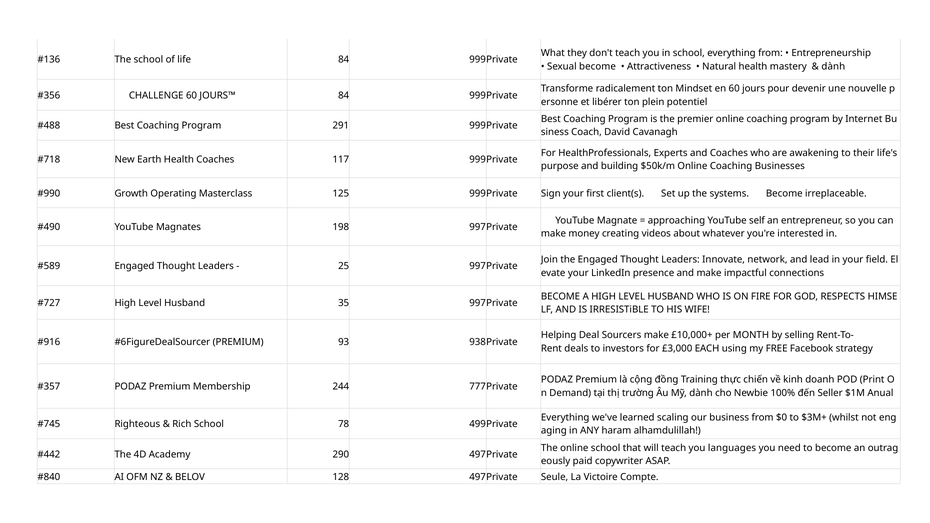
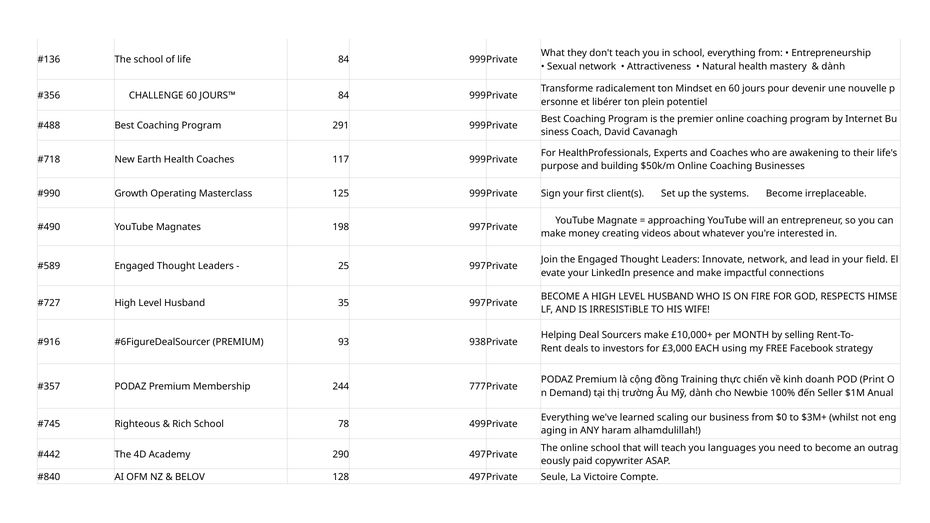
Sexual become: become -> network
YouTube self: self -> will
